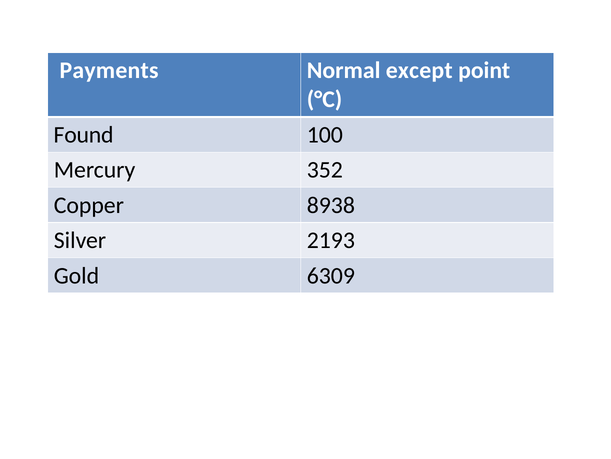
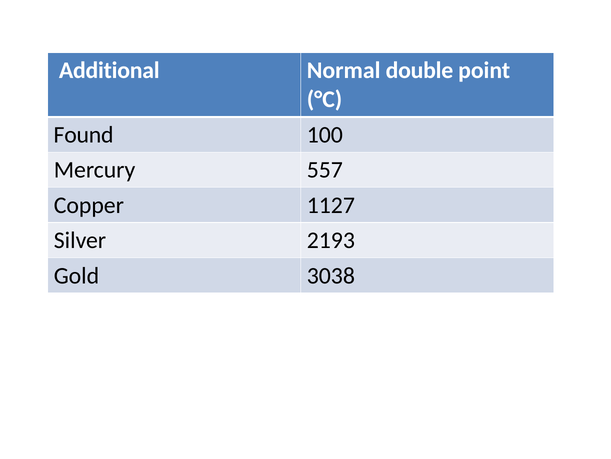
Payments: Payments -> Additional
except: except -> double
352: 352 -> 557
8938: 8938 -> 1127
6309: 6309 -> 3038
